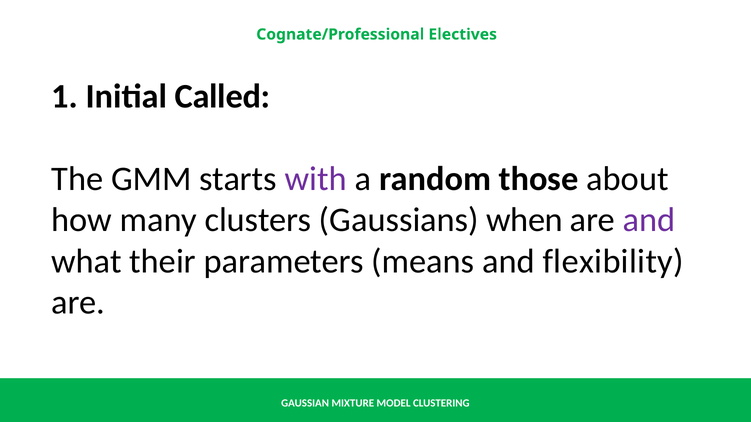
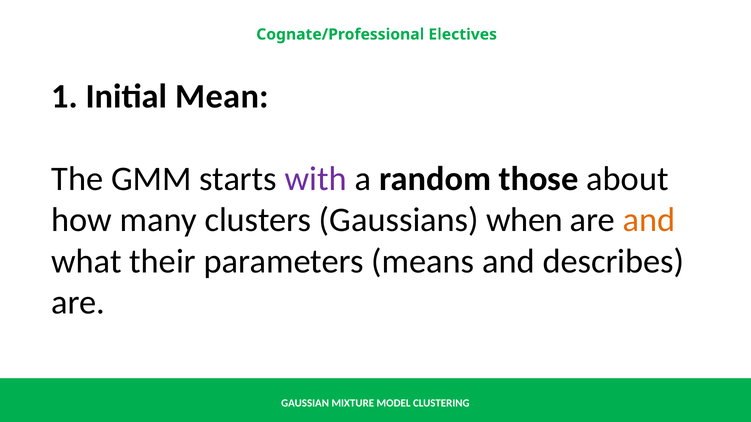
Called: Called -> Mean
and at (649, 220) colour: purple -> orange
flexibility: flexibility -> describes
